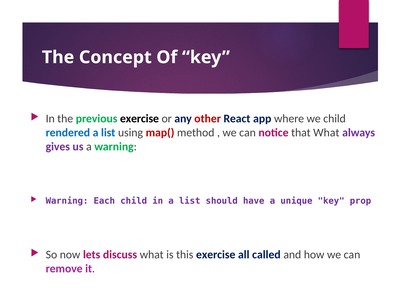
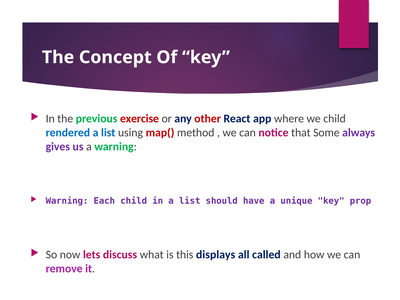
exercise at (139, 119) colour: black -> red
that What: What -> Some
this exercise: exercise -> displays
